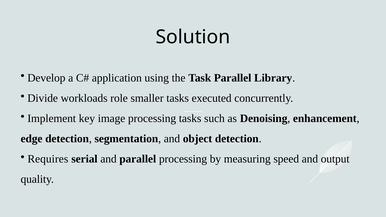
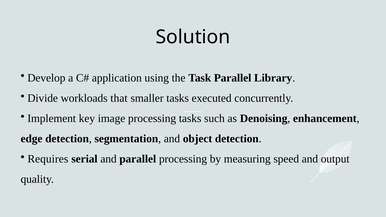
role: role -> that
